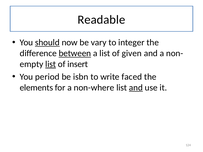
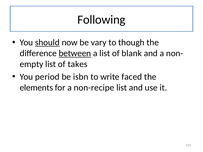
Readable: Readable -> Following
integer: integer -> though
given: given -> blank
list at (51, 64) underline: present -> none
insert: insert -> takes
non-where: non-where -> non-recipe
and at (136, 88) underline: present -> none
